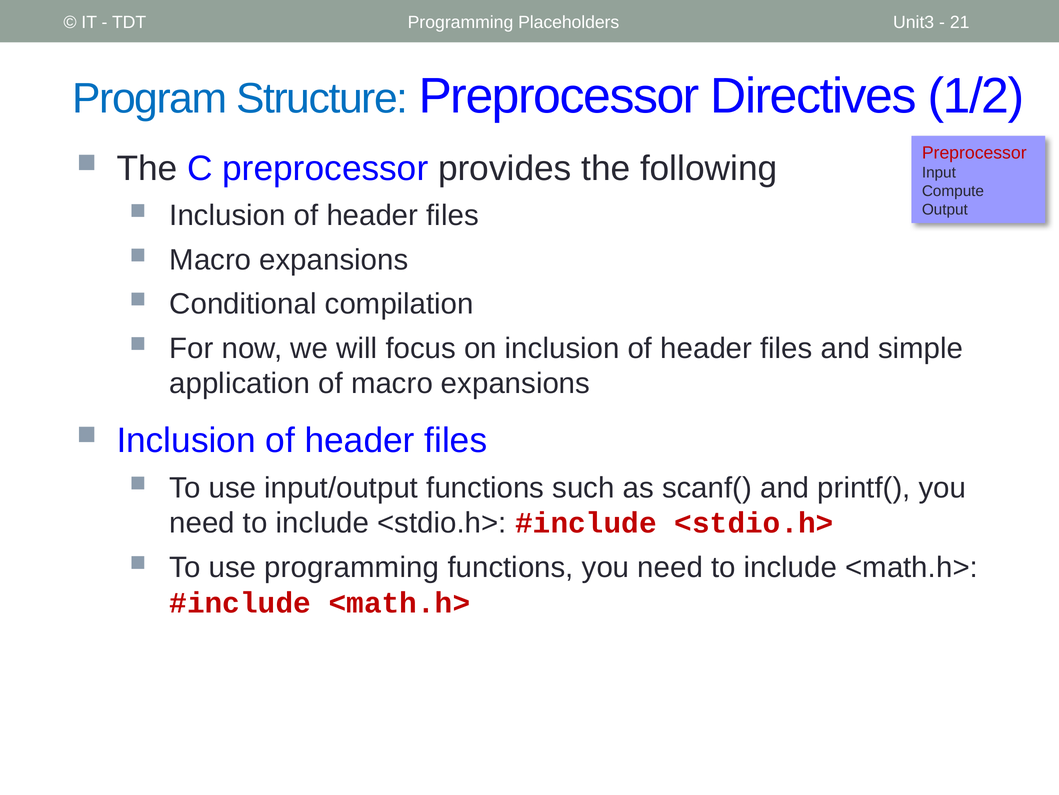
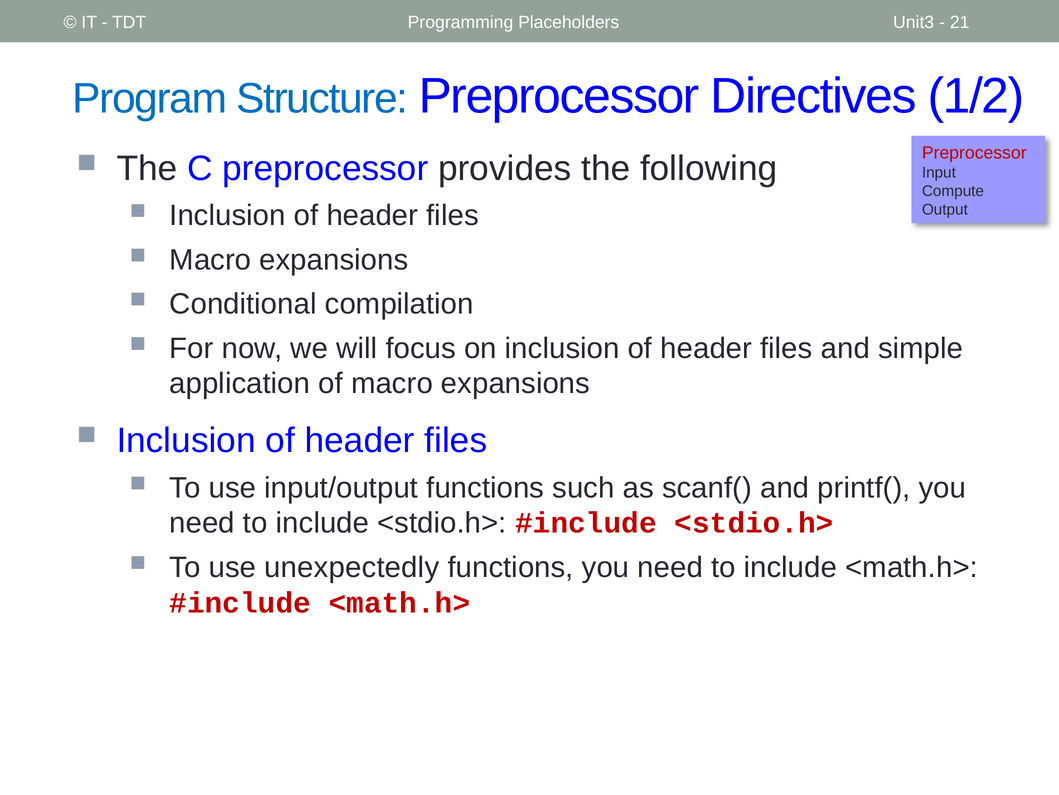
use programming: programming -> unexpectedly
